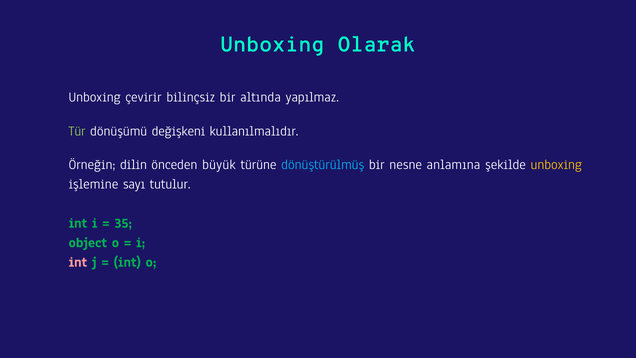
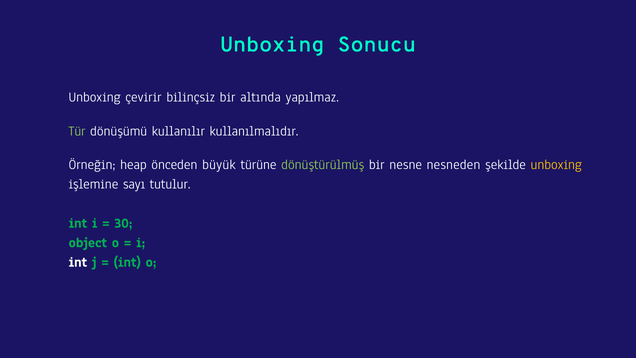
Olarak: Olarak -> Sonucu
değişkeni: değişkeni -> kullanılır
dilin: dilin -> heap
dönüştürülmüş colour: light blue -> light green
anlamına: anlamına -> nesneden
35: 35 -> 30
int at (78, 262) colour: pink -> white
